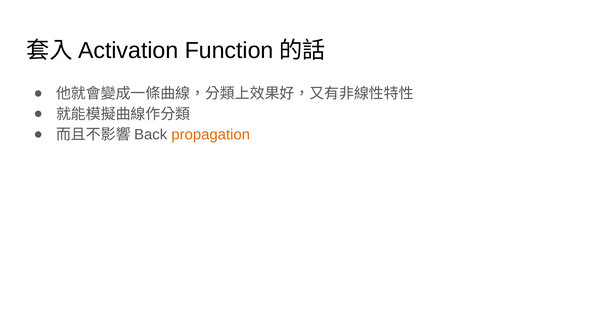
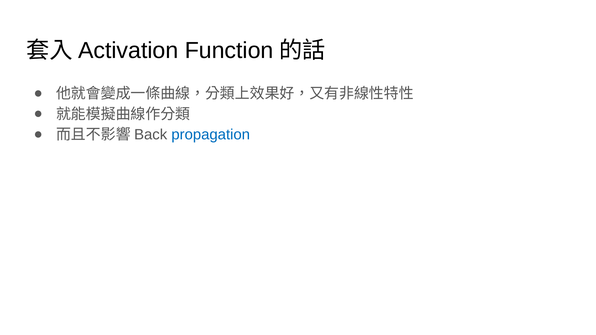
propagation colour: orange -> blue
